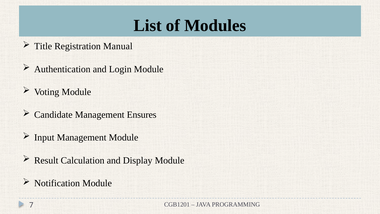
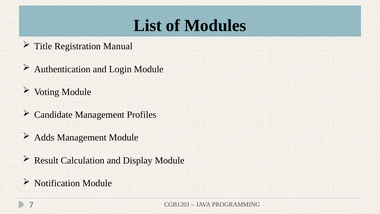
Ensures: Ensures -> Profiles
Input: Input -> Adds
